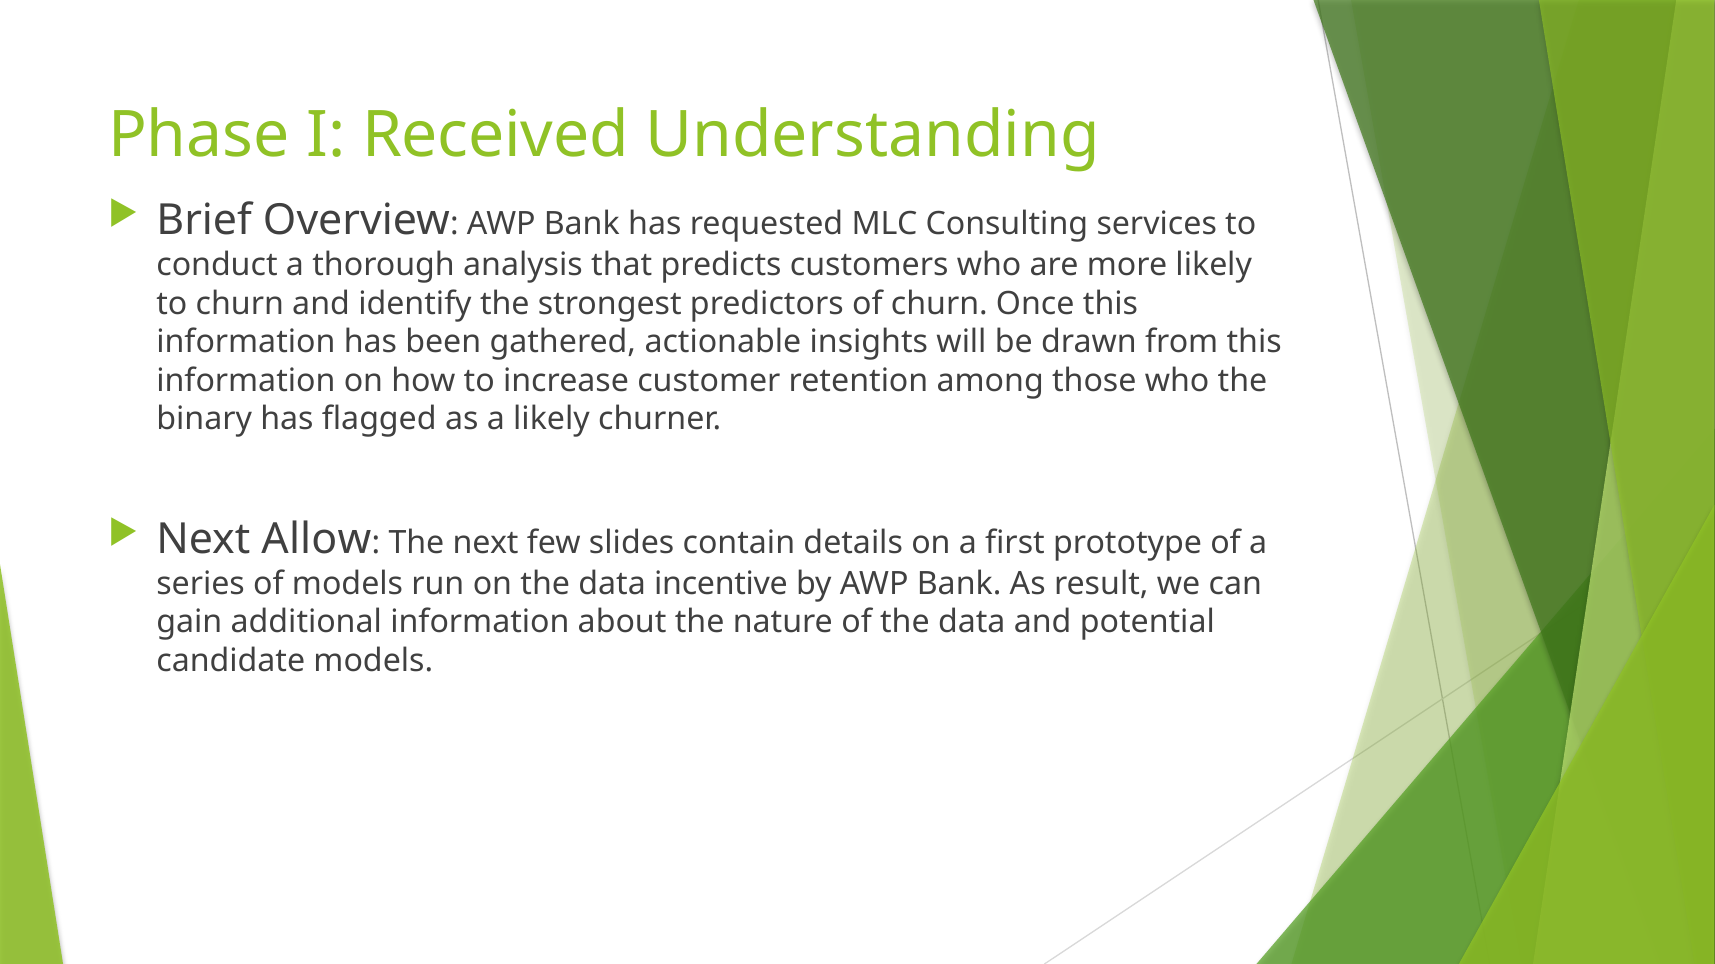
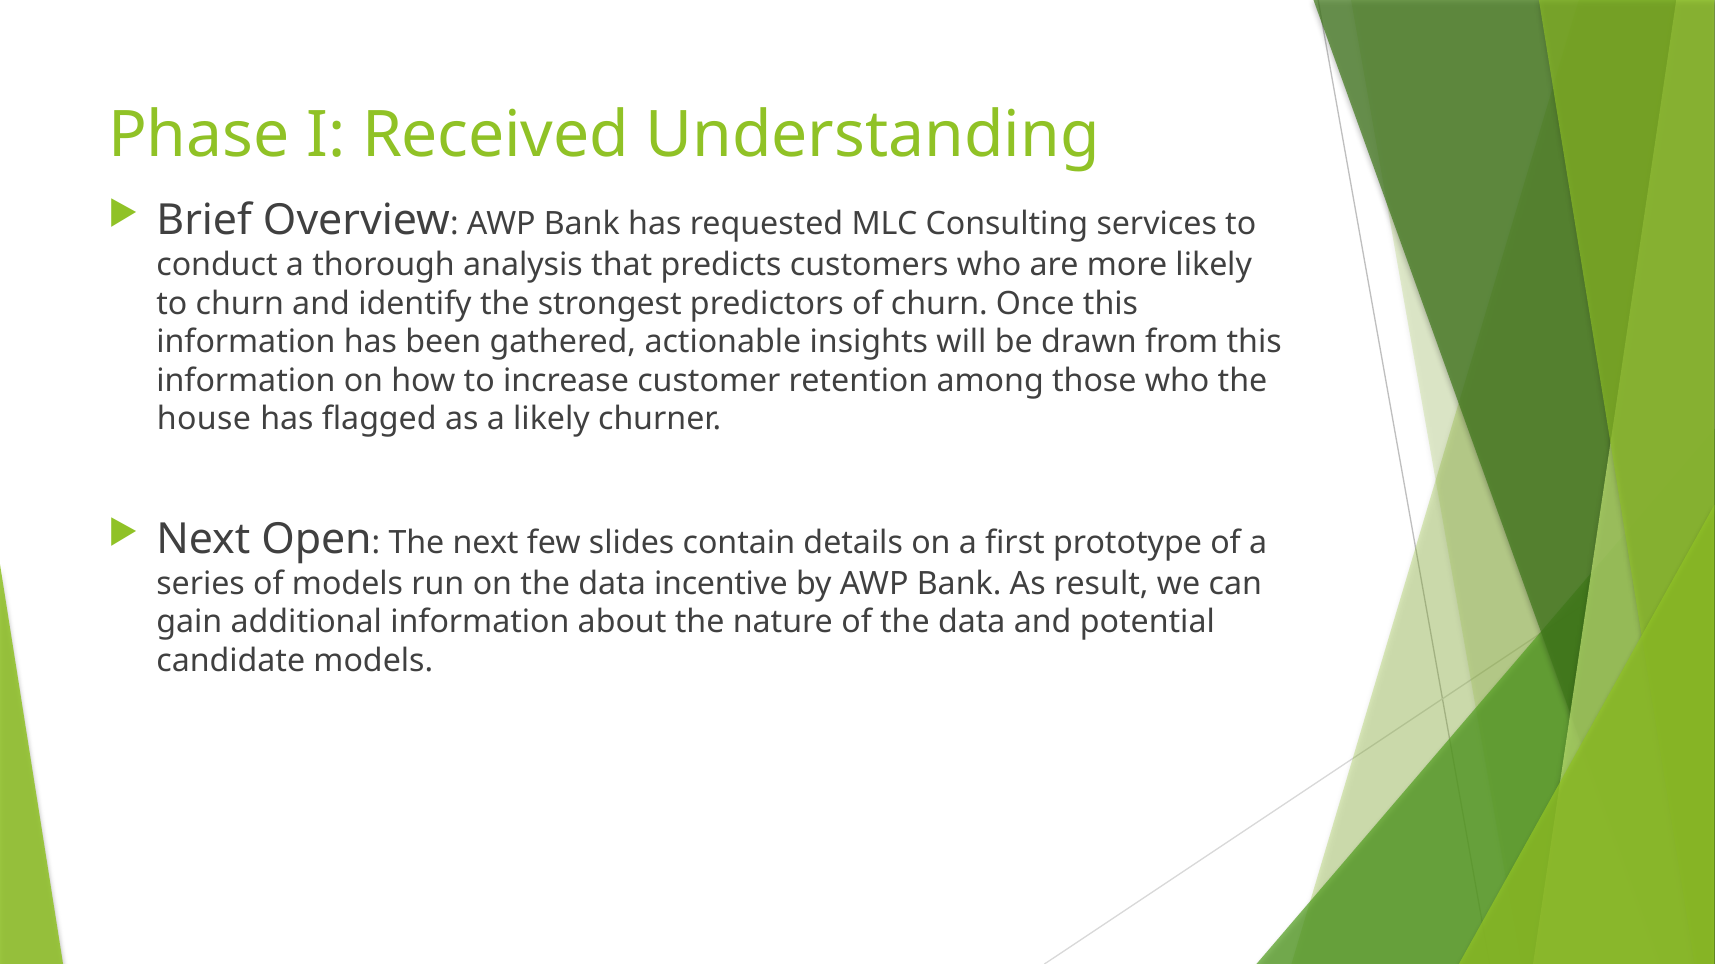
binary: binary -> house
Allow: Allow -> Open
